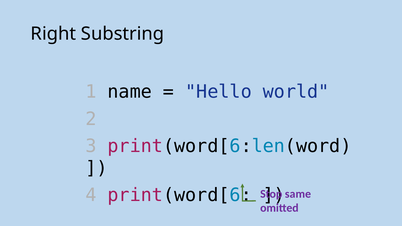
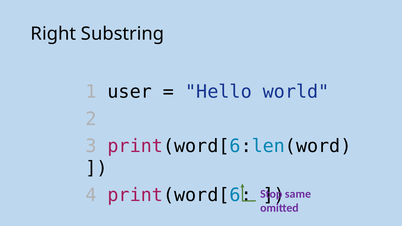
name: name -> user
